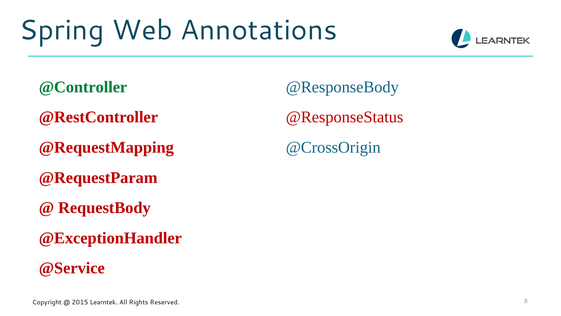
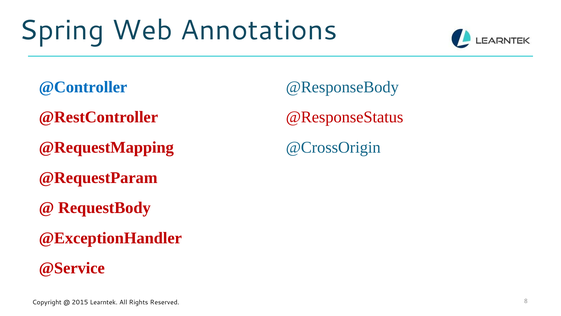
@Controller colour: green -> blue
